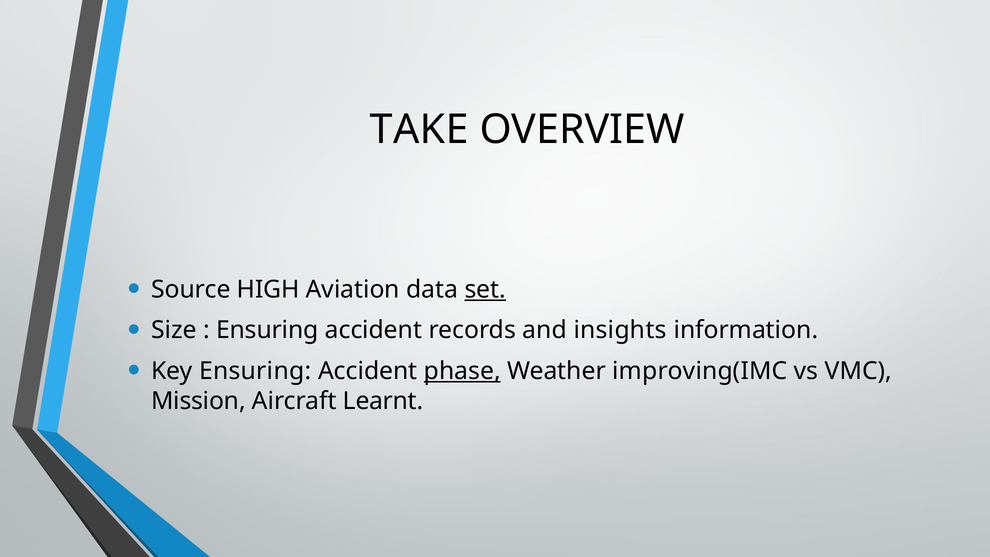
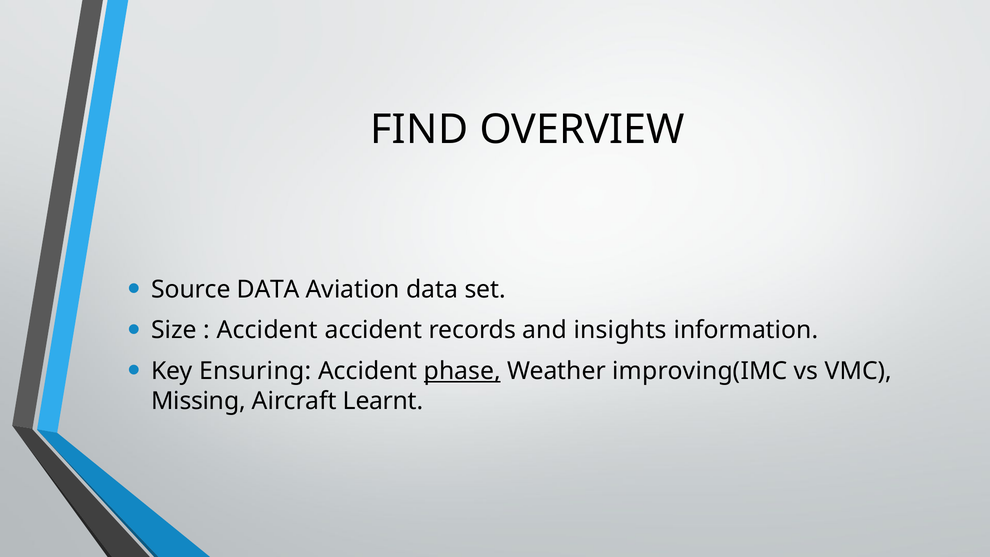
TAKE: TAKE -> FIND
Source HIGH: HIGH -> DATA
set underline: present -> none
Ensuring at (267, 330): Ensuring -> Accident
Mission: Mission -> Missing
